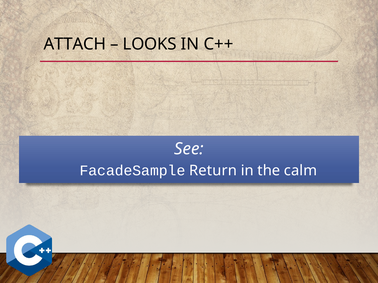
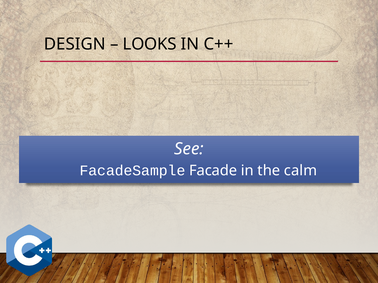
ATTACH: ATTACH -> DESIGN
Return: Return -> Facade
